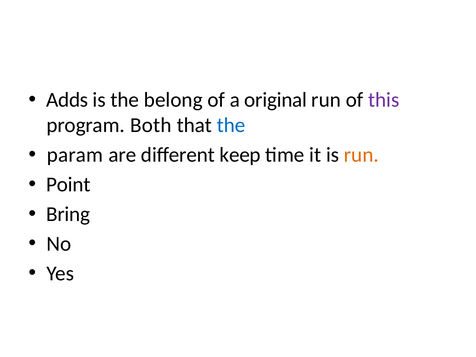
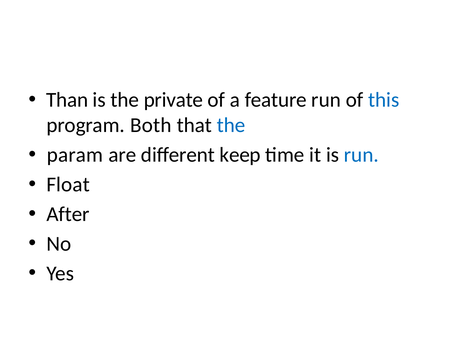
Adds: Adds -> Than
belong: belong -> private
original: original -> feature
this colour: purple -> blue
run at (361, 155) colour: orange -> blue
Point: Point -> Float
Bring: Bring -> After
